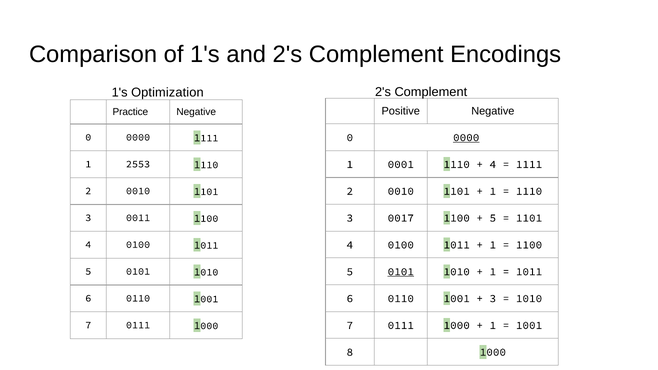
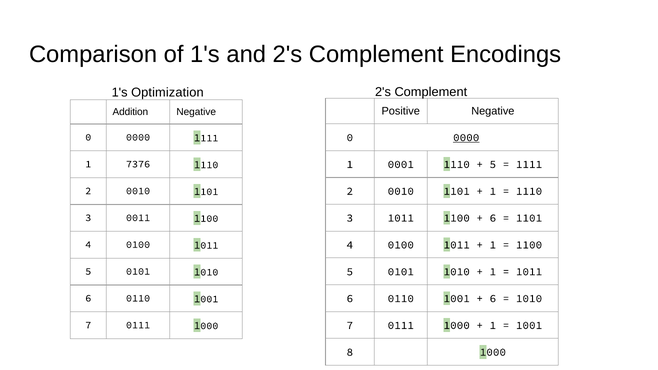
Practice: Practice -> Addition
2553: 2553 -> 7376
4 at (493, 164): 4 -> 5
3 0017: 0017 -> 1011
5 at (493, 218): 5 -> 6
0101 at (401, 272) underline: present -> none
3 at (493, 299): 3 -> 6
